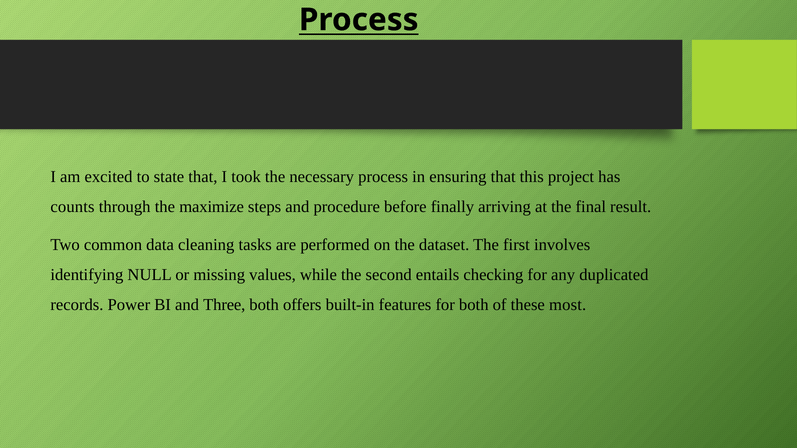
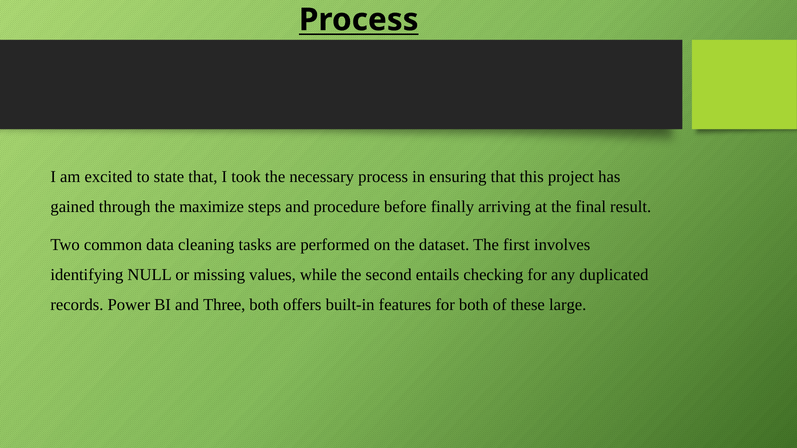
counts: counts -> gained
most: most -> large
